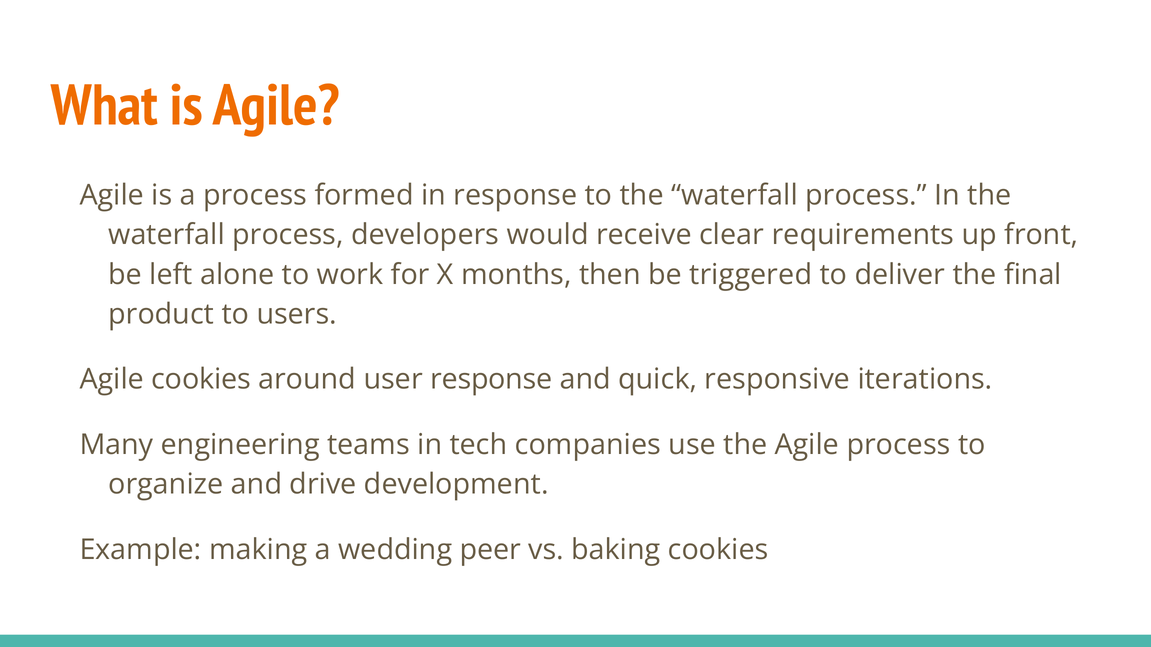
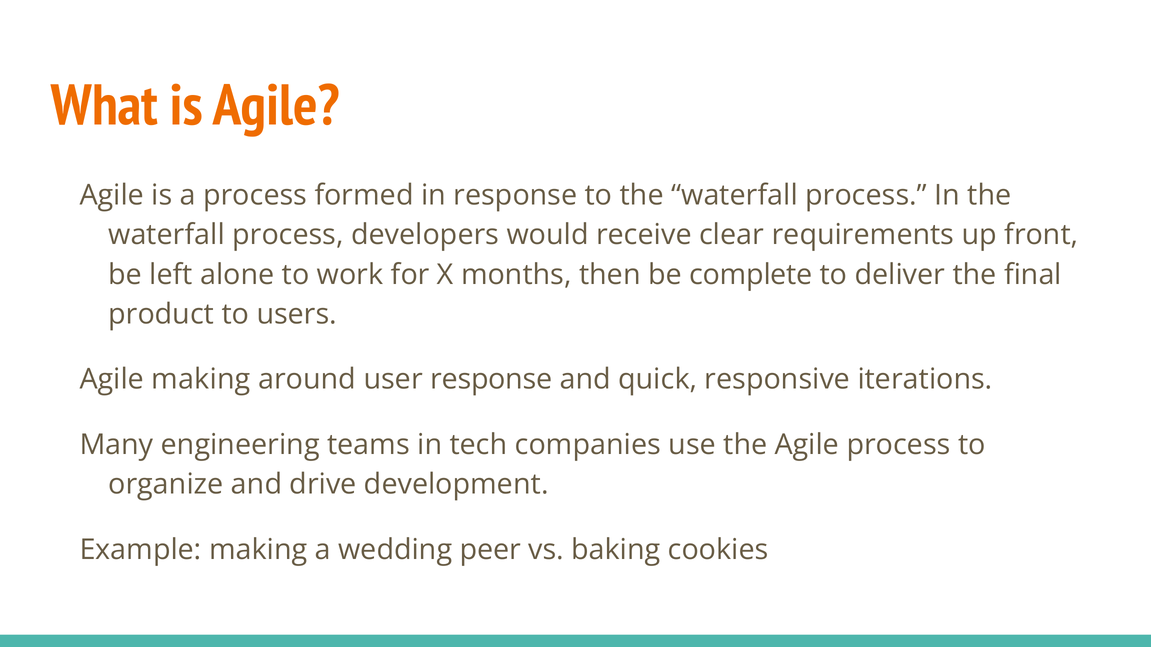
triggered: triggered -> complete
Agile cookies: cookies -> making
